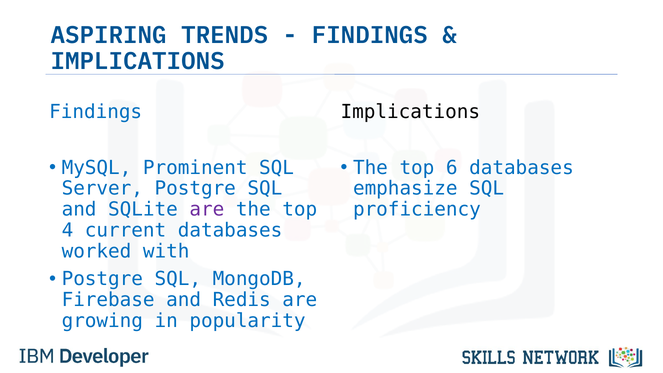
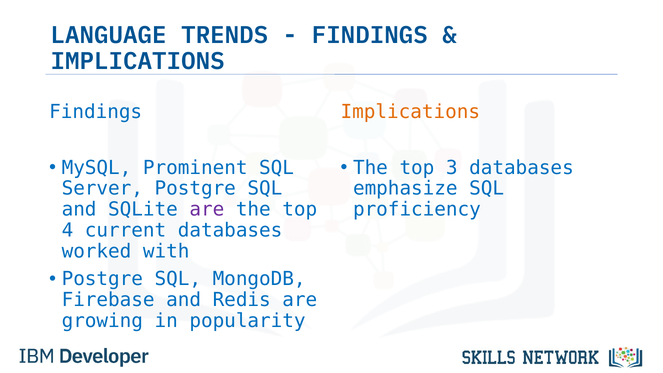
ASPIRING: ASPIRING -> LANGUAGE
Implications at (410, 112) colour: black -> orange
6: 6 -> 3
